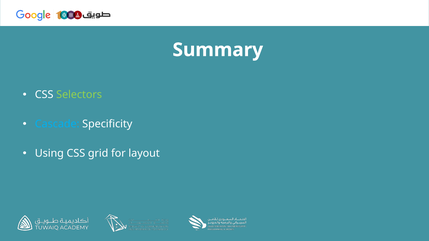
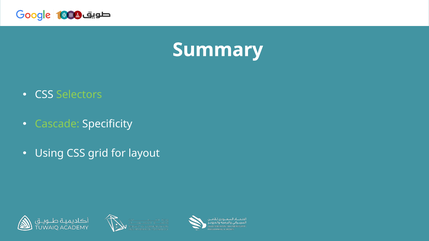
Cascade colour: light blue -> light green
